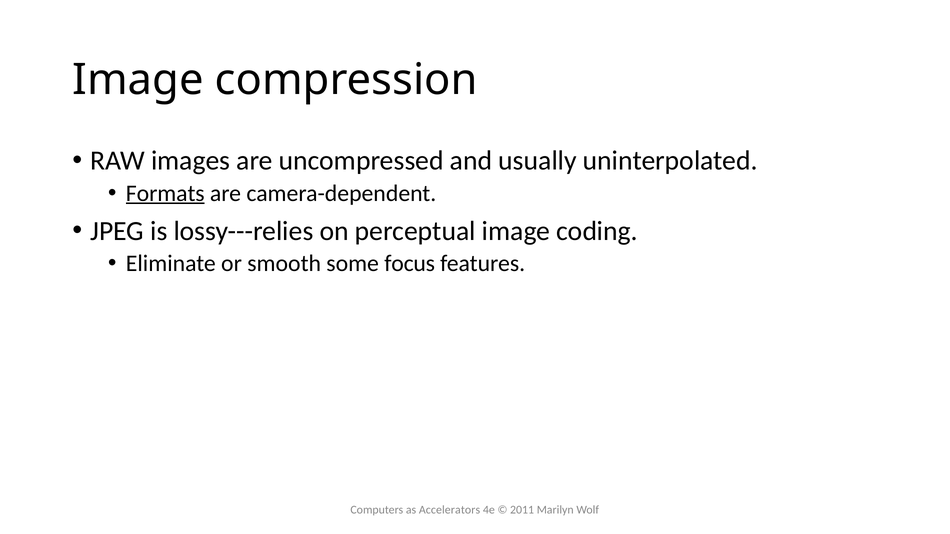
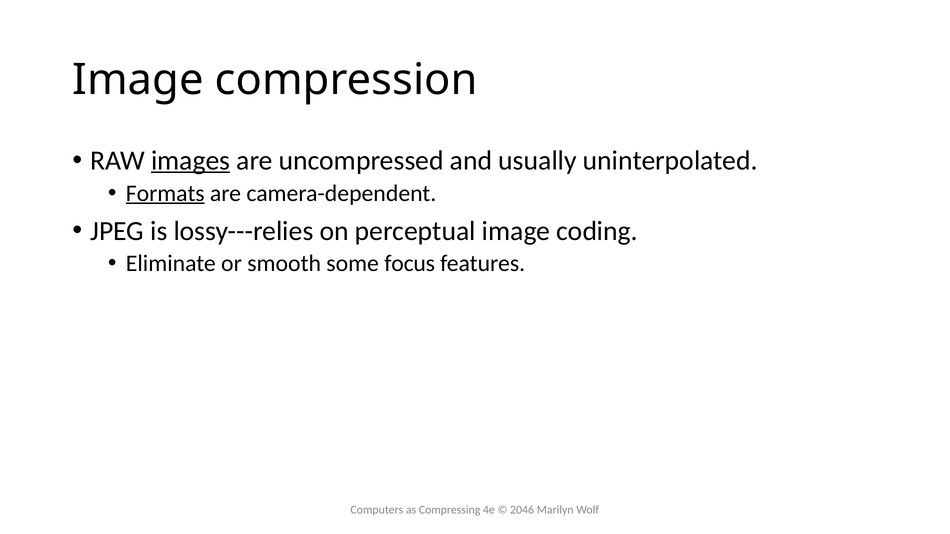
images underline: none -> present
Accelerators: Accelerators -> Compressing
2011: 2011 -> 2046
